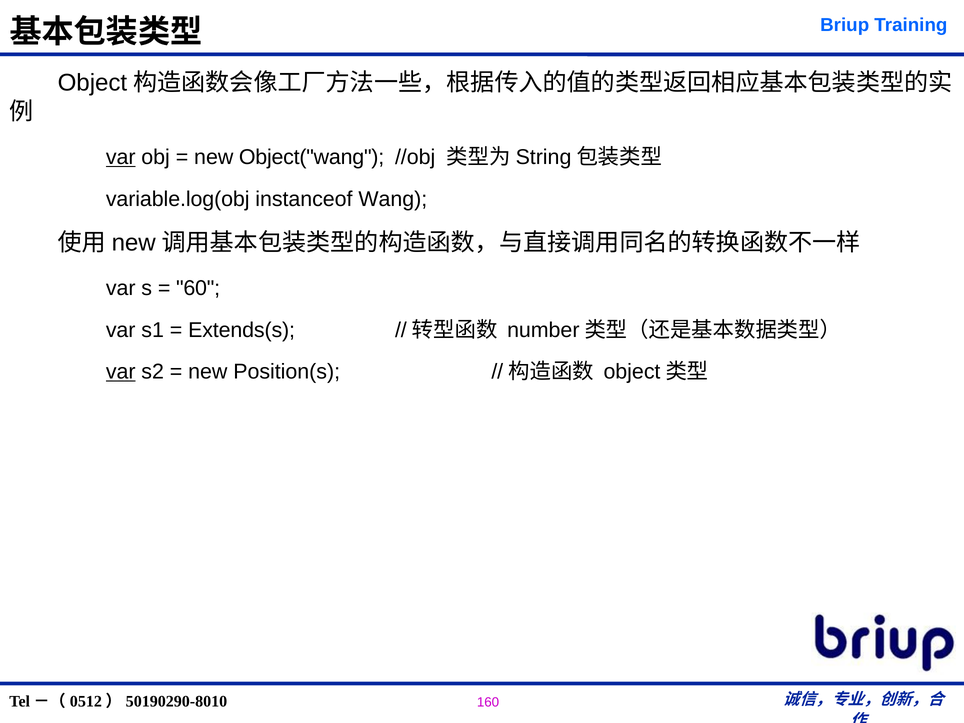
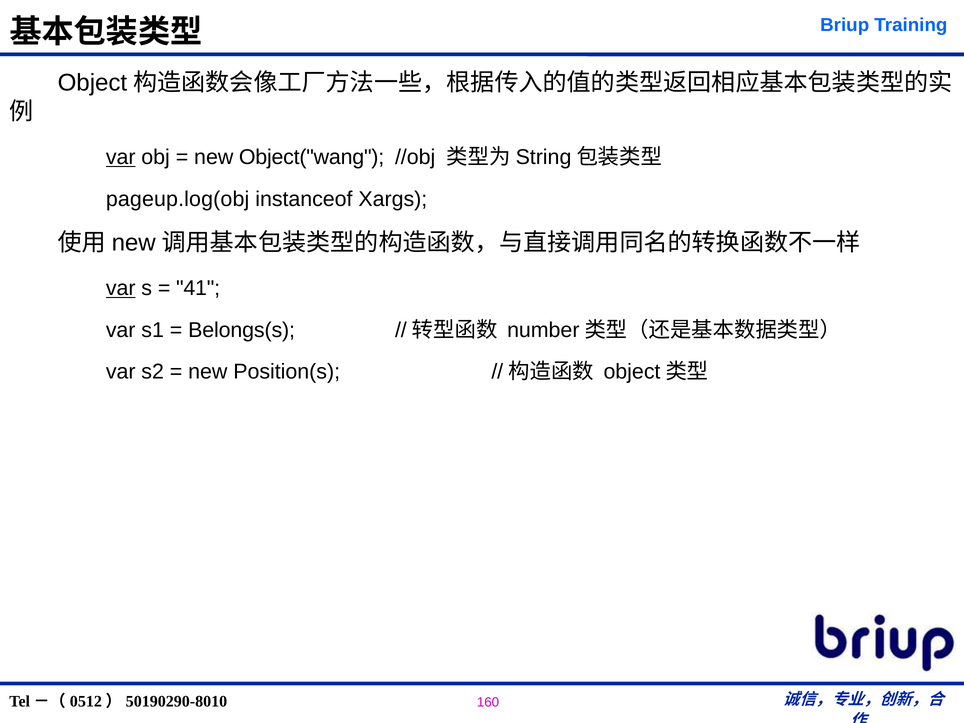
variable.log(obj: variable.log(obj -> pageup.log(obj
Wang: Wang -> Xargs
var at (121, 288) underline: none -> present
60: 60 -> 41
Extends(s: Extends(s -> Belongs(s
var at (121, 372) underline: present -> none
